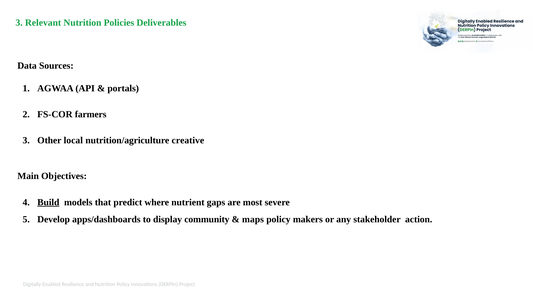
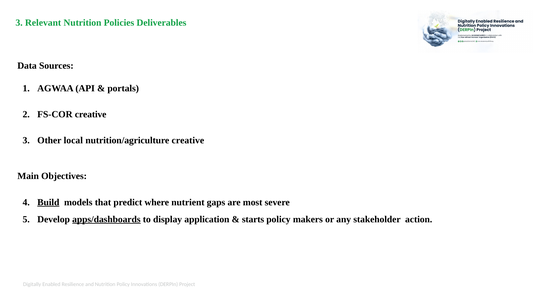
FS-COR farmers: farmers -> creative
apps/dashboards underline: none -> present
community: community -> application
maps: maps -> starts
